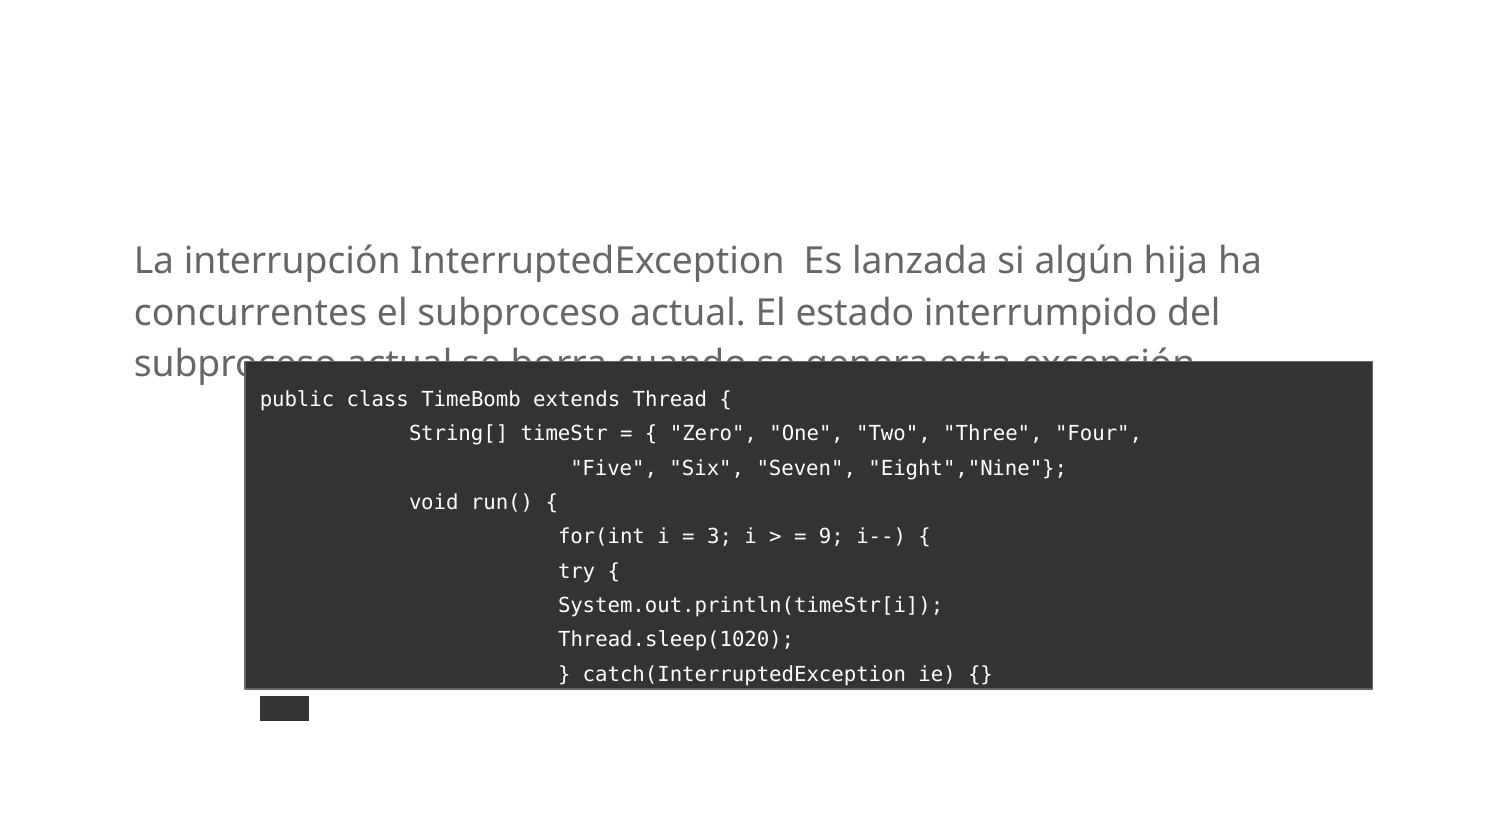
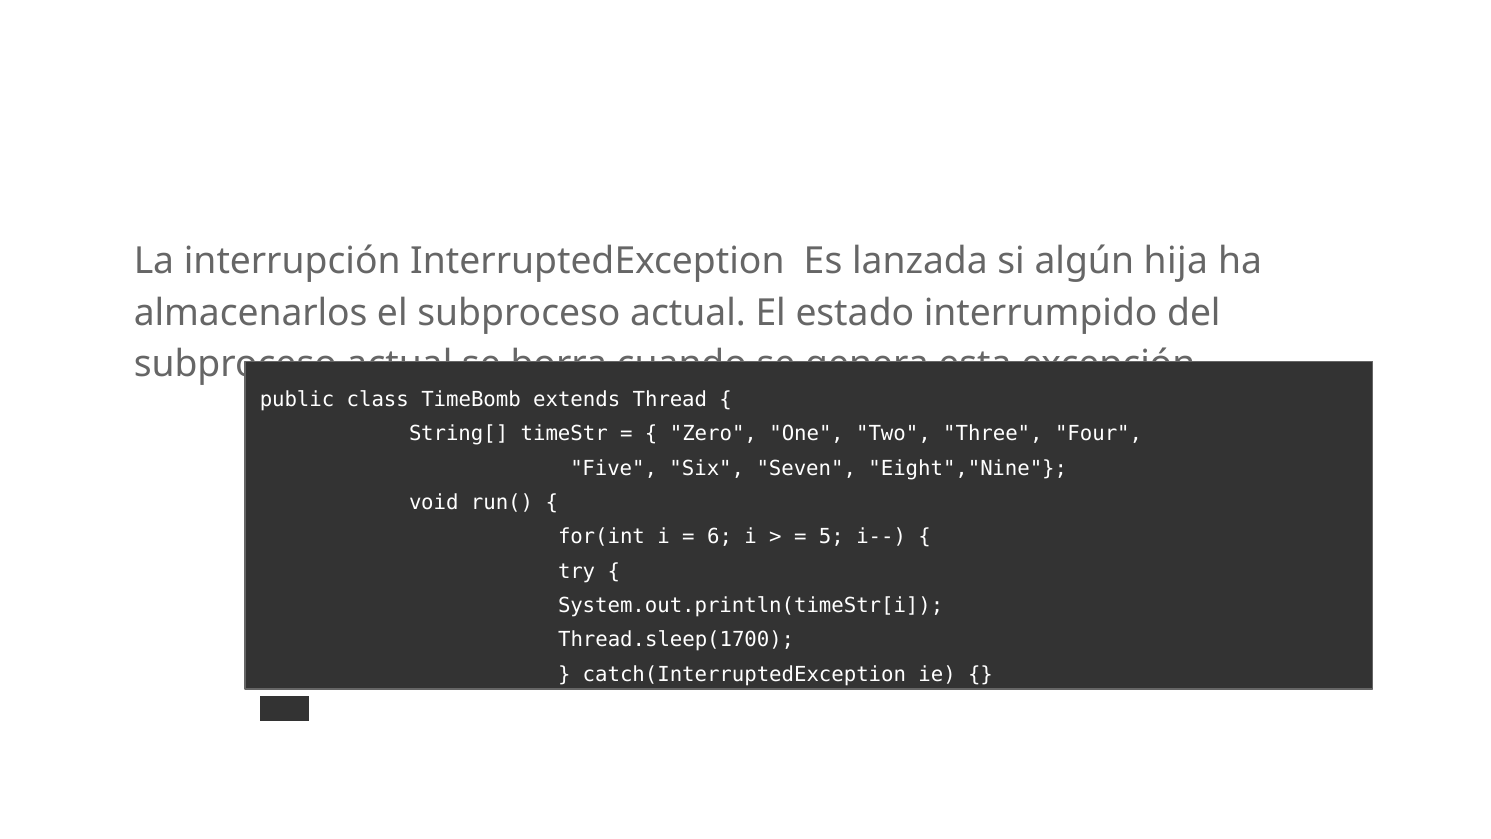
concurrentes: concurrentes -> almacenarlos
3: 3 -> 6
9: 9 -> 5
Thread.sleep(1020: Thread.sleep(1020 -> Thread.sleep(1700
